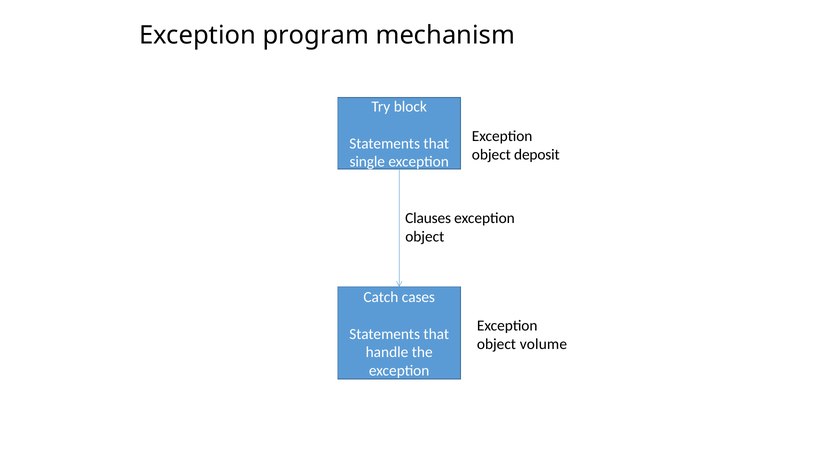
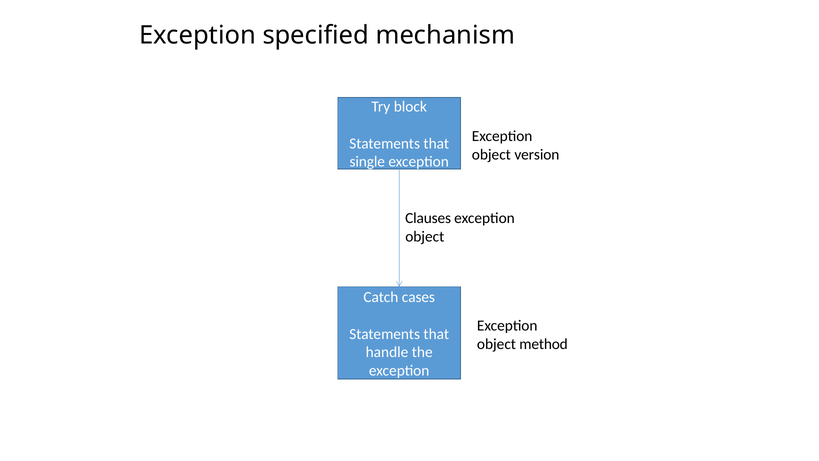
program: program -> specified
deposit: deposit -> version
volume: volume -> method
